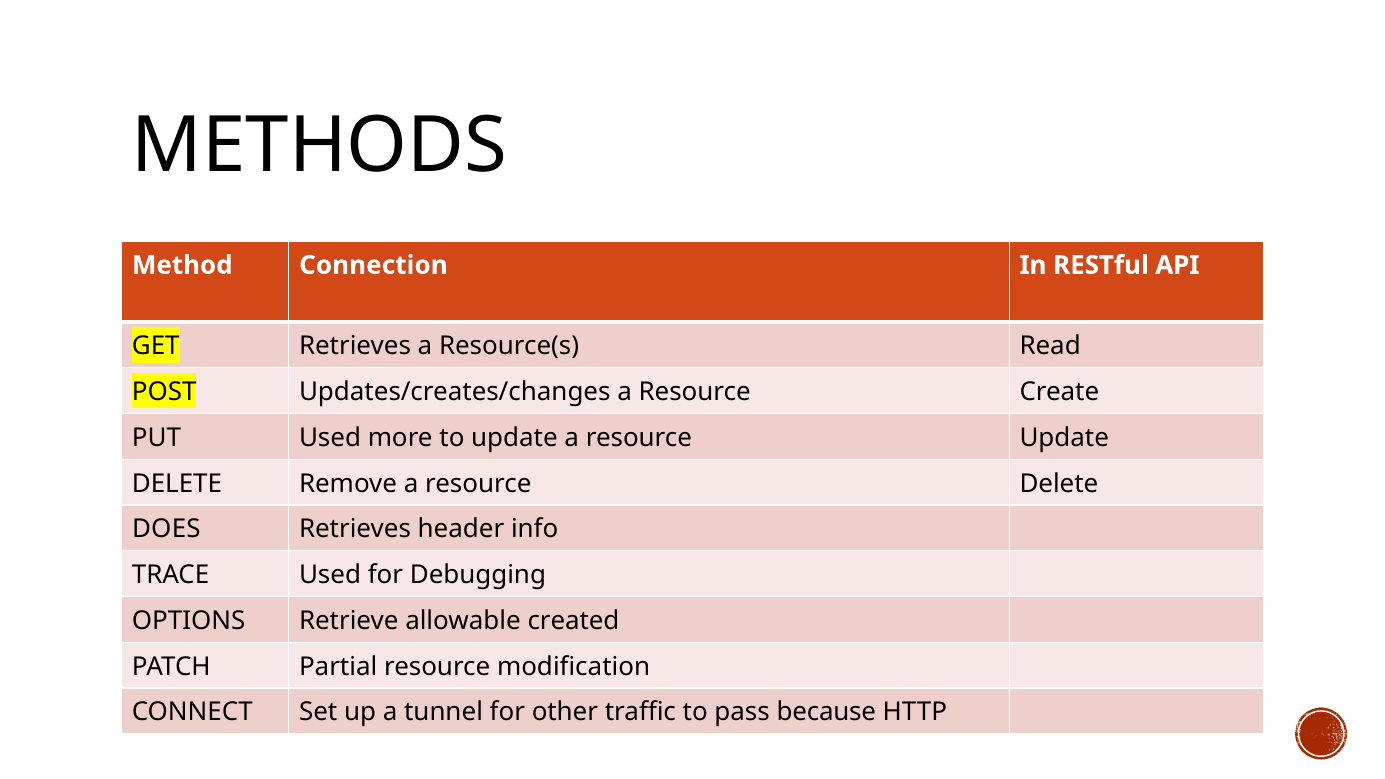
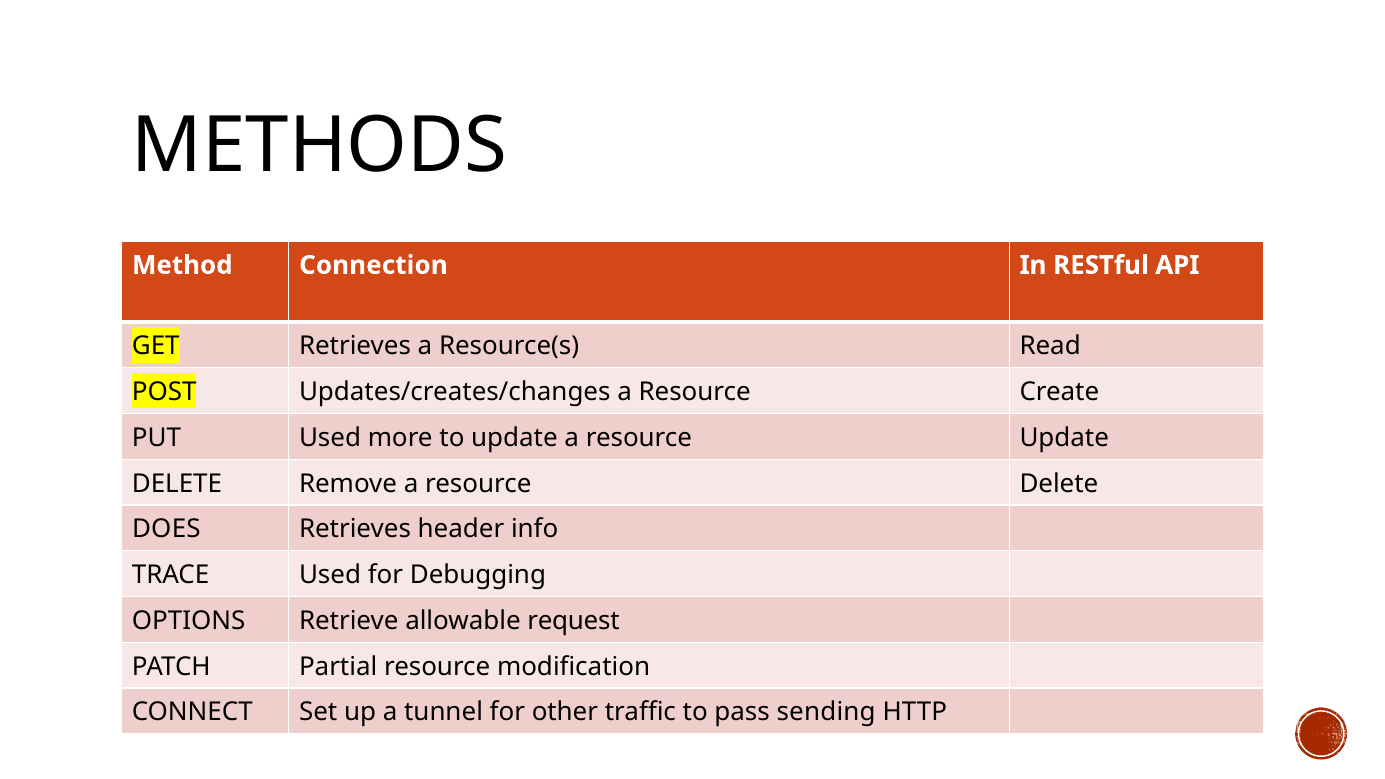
created: created -> request
because: because -> sending
